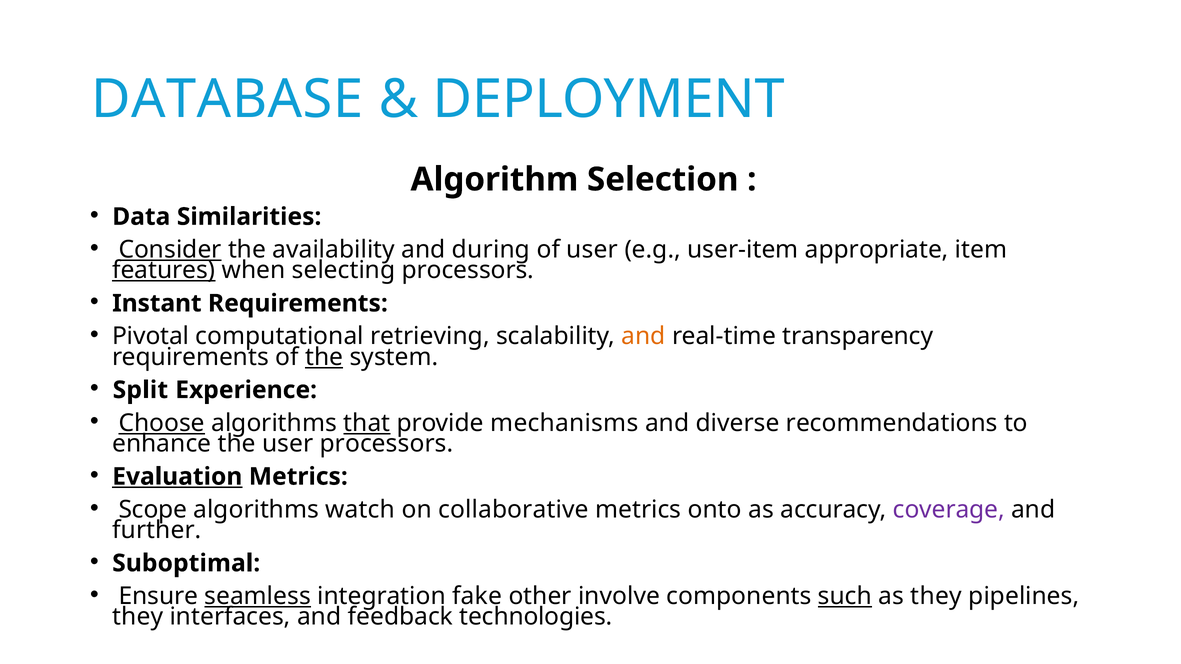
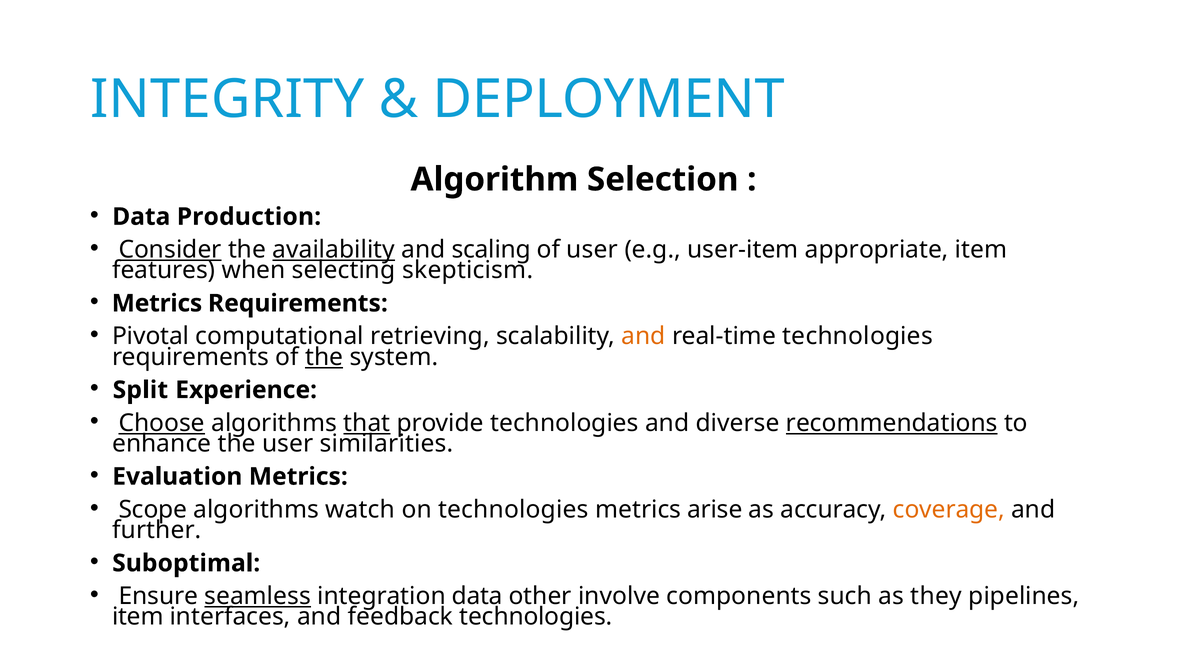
DATABASE: DATABASE -> INTEGRITY
Similarities: Similarities -> Production
availability underline: none -> present
during: during -> scaling
features underline: present -> none
selecting processors: processors -> skepticism
Instant at (157, 303): Instant -> Metrics
real-time transparency: transparency -> technologies
provide mechanisms: mechanisms -> technologies
recommendations underline: none -> present
user processors: processors -> similarities
Evaluation underline: present -> none
on collaborative: collaborative -> technologies
onto: onto -> arise
coverage colour: purple -> orange
integration fake: fake -> data
such underline: present -> none
they at (138, 617): they -> item
